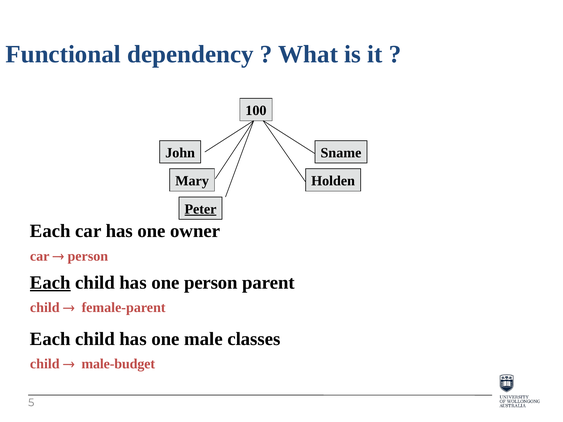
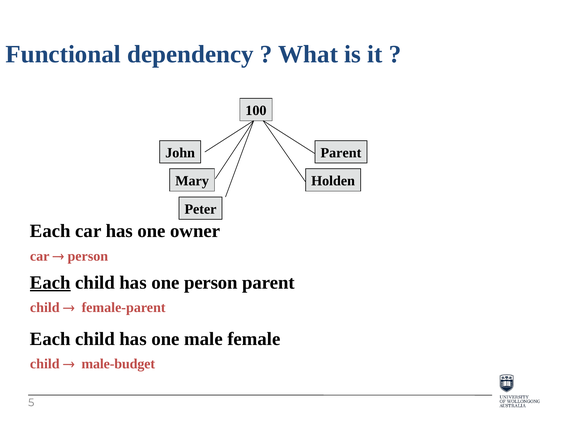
Sname at (341, 153): Sname -> Parent
Peter underline: present -> none
classes: classes -> female
